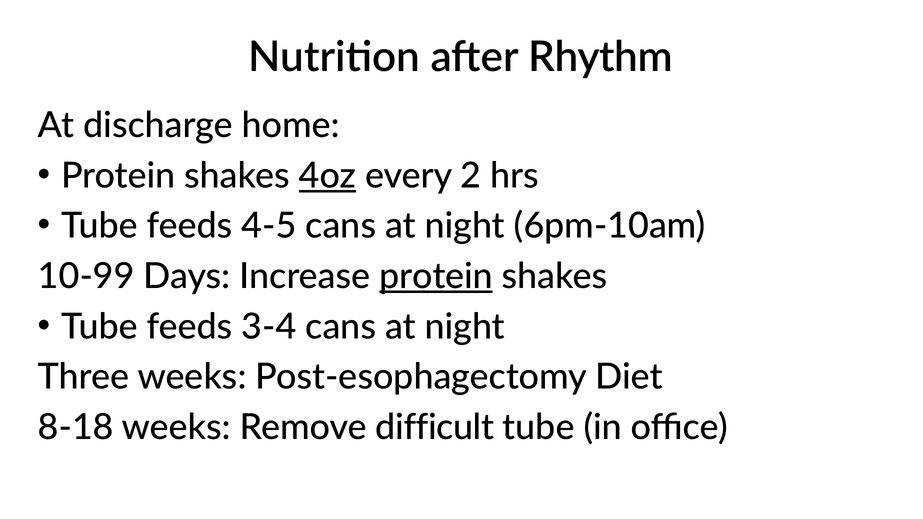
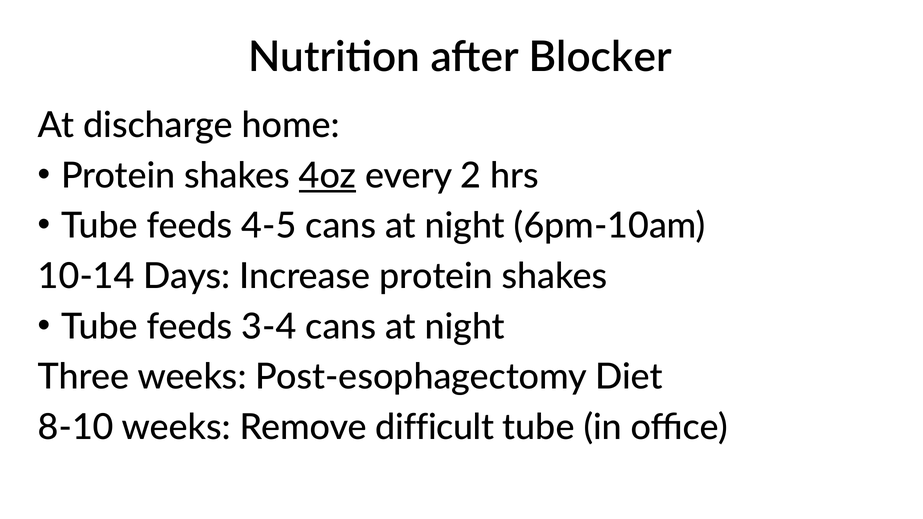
Rhythm: Rhythm -> Blocker
10-99: 10-99 -> 10-14
protein at (436, 276) underline: present -> none
8-18: 8-18 -> 8-10
